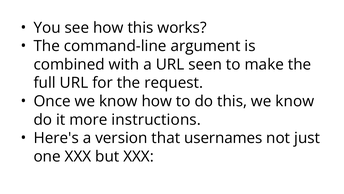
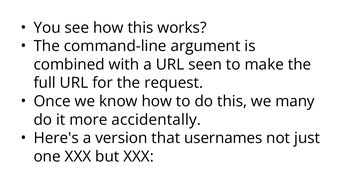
this we know: know -> many
instructions: instructions -> accidentally
